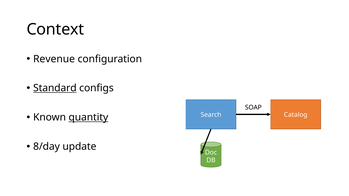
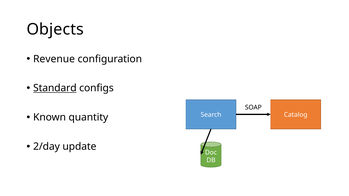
Context: Context -> Objects
quantity underline: present -> none
8/day: 8/day -> 2/day
